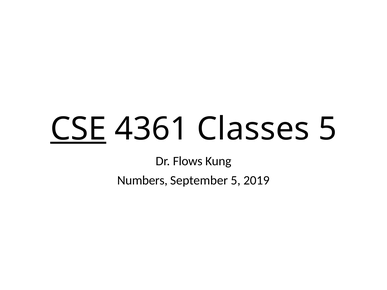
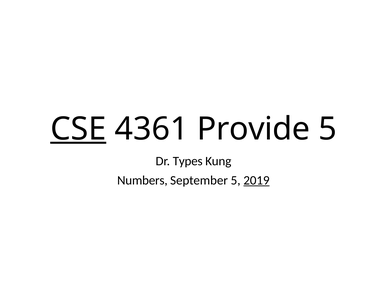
Classes: Classes -> Provide
Flows: Flows -> Types
2019 underline: none -> present
